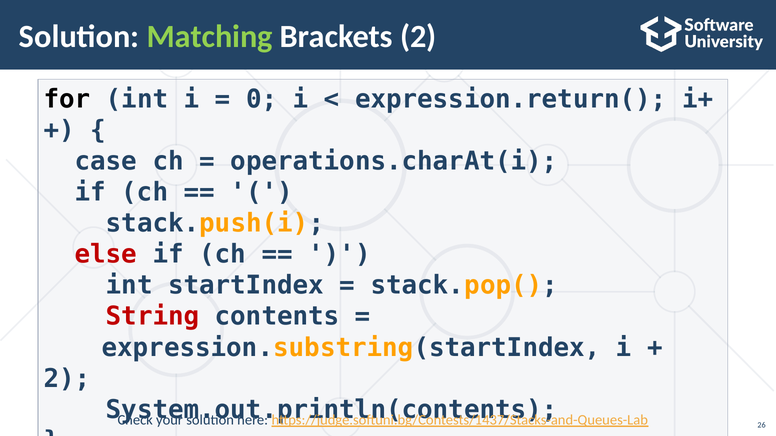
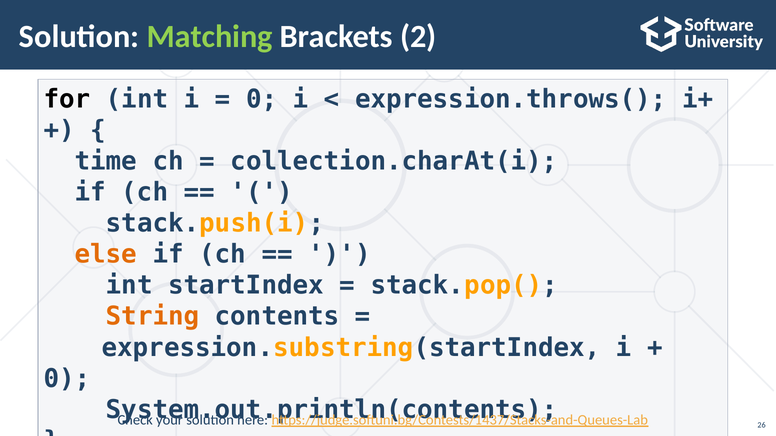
expression.return(: expression.return( -> expression.throws(
case: case -> time
operations.charAt(i: operations.charAt(i -> collection.charAt(i
else colour: red -> orange
String colour: red -> orange
2 at (67, 379): 2 -> 0
